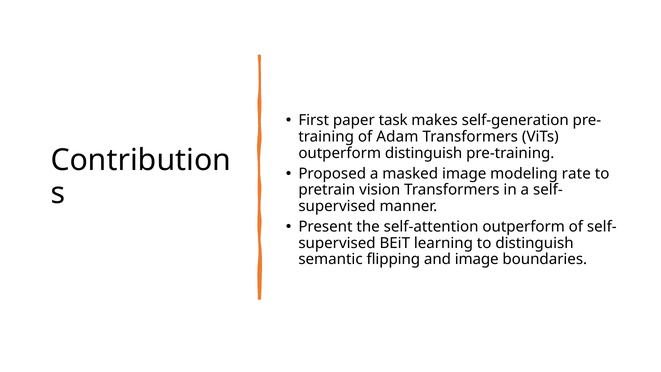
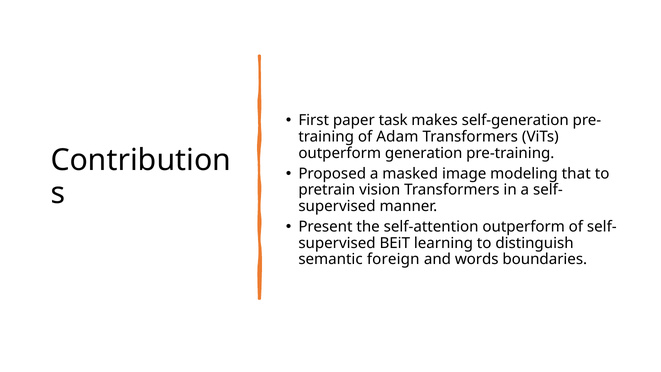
outperform distinguish: distinguish -> generation
rate: rate -> that
flipping: flipping -> foreign
and image: image -> words
